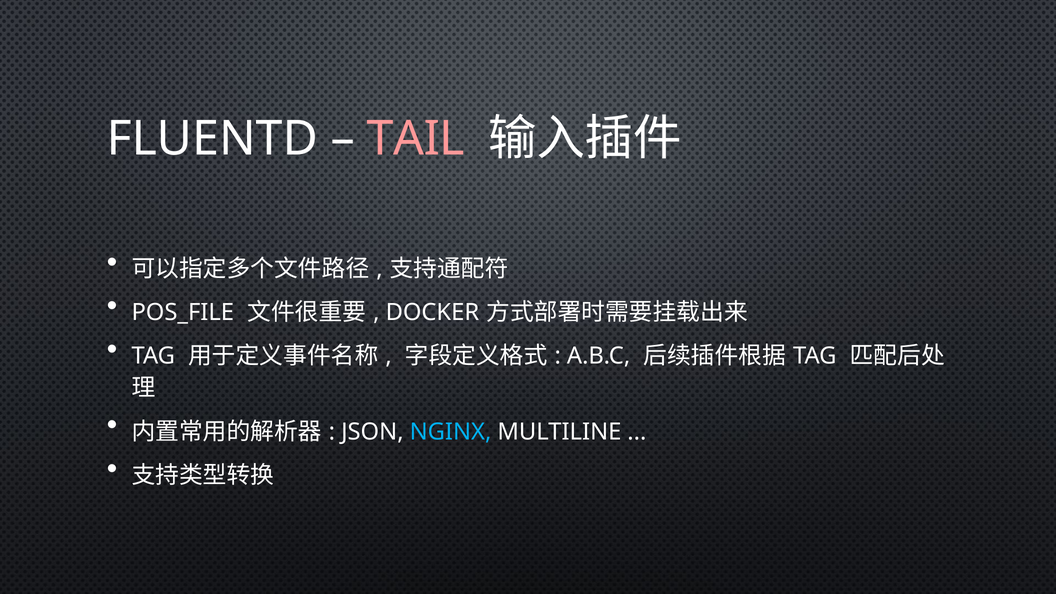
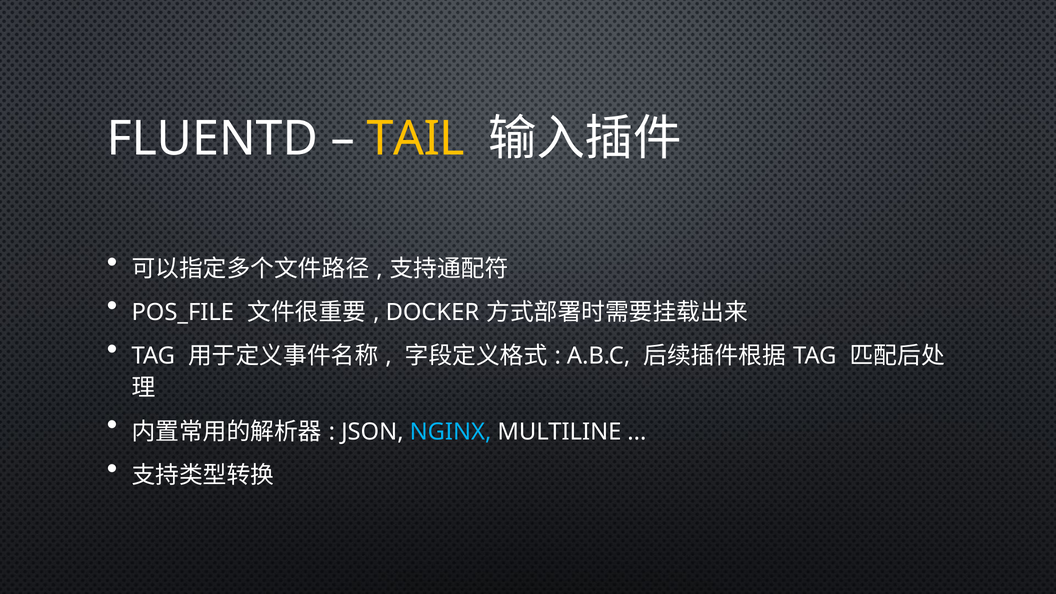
TAIL colour: pink -> yellow
